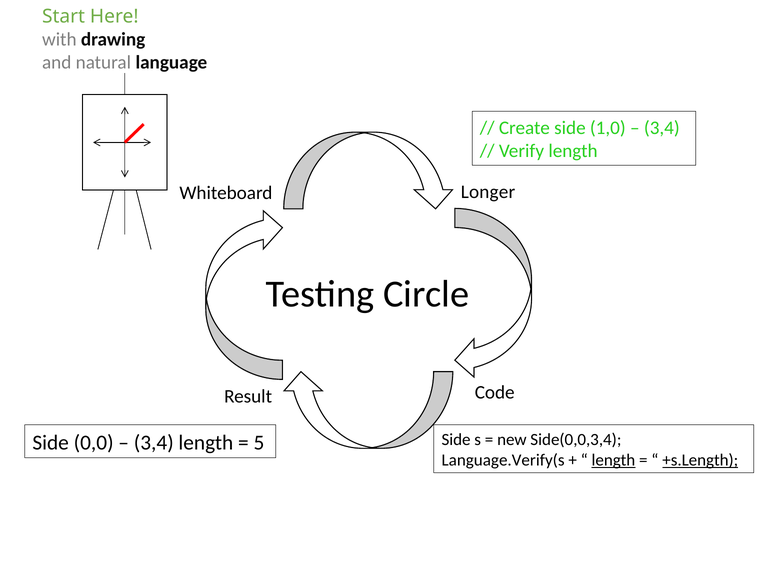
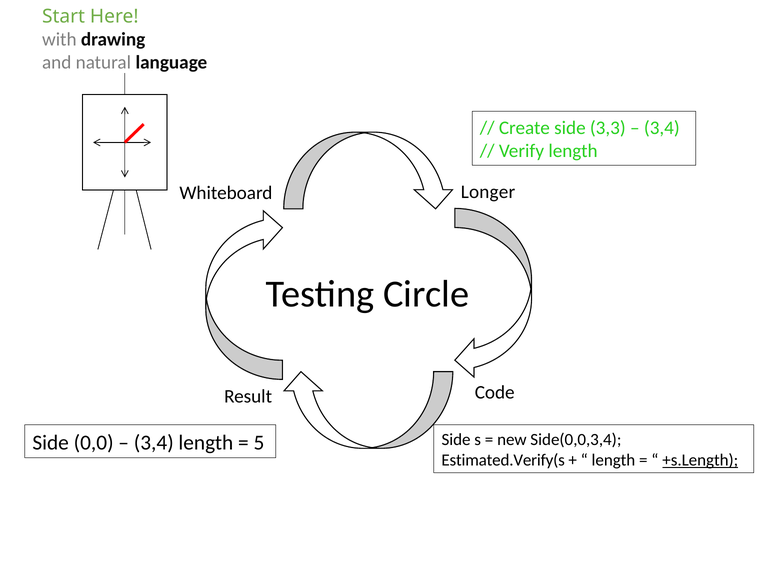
1,0: 1,0 -> 3,3
Language.Verify(s: Language.Verify(s -> Estimated.Verify(s
length at (613, 460) underline: present -> none
